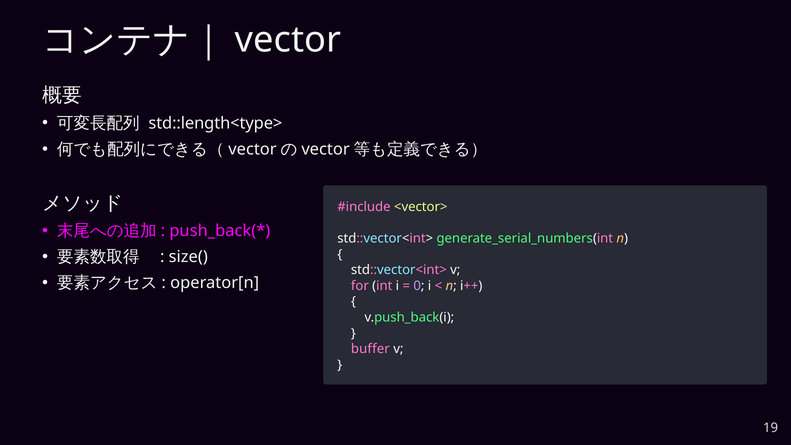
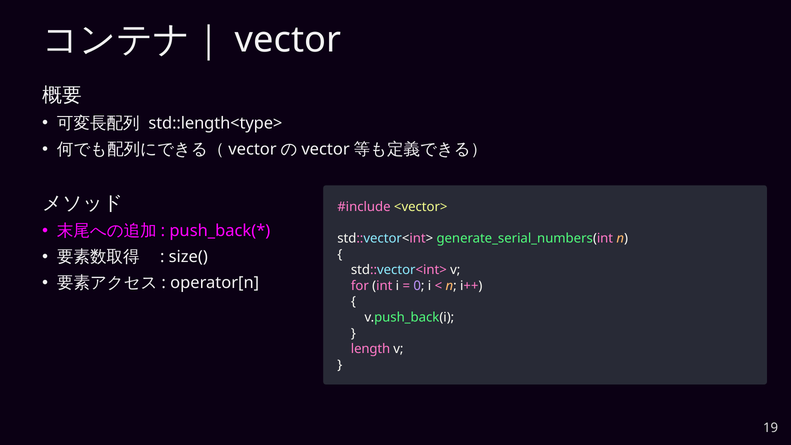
buffer: buffer -> length
